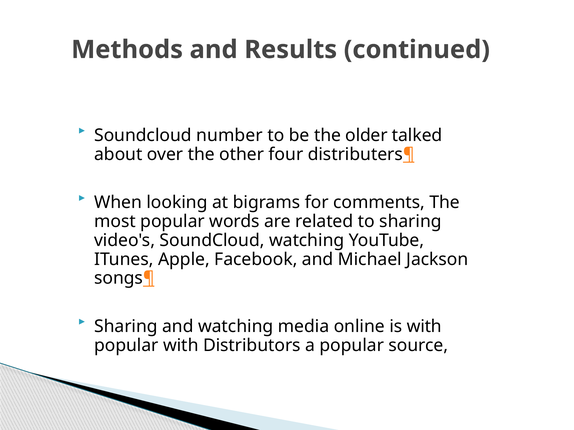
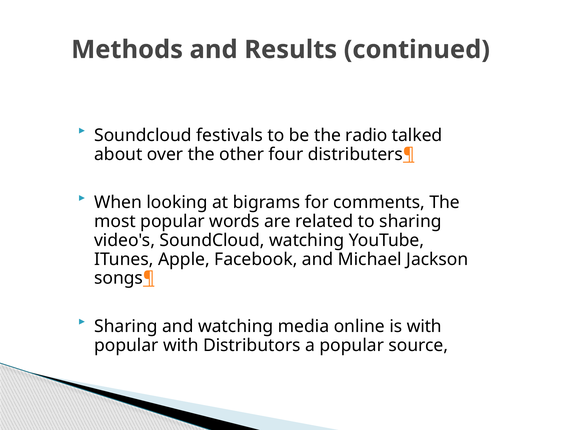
number: number -> festivals
older: older -> radio
